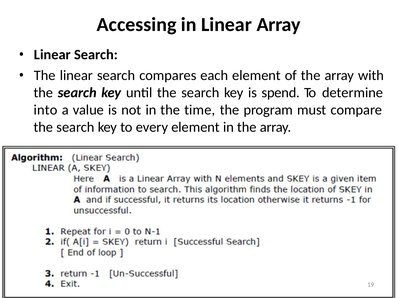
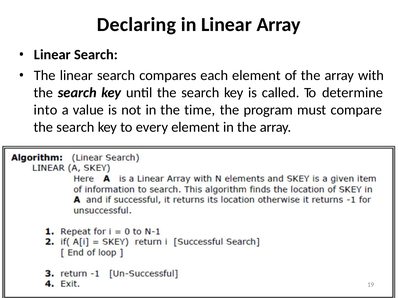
Accessing: Accessing -> Declaring
spend: spend -> called
